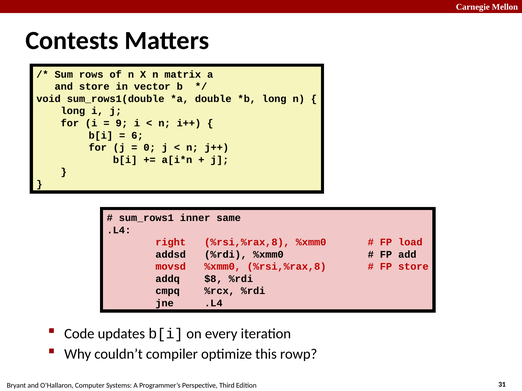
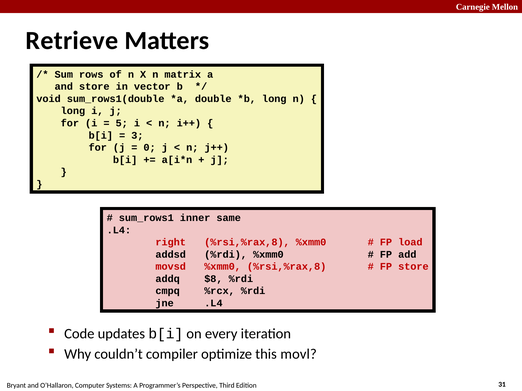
Contests: Contests -> Retrieve
9: 9 -> 5
6: 6 -> 3
rowp: rowp -> movl
